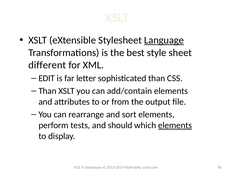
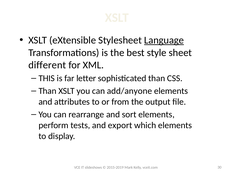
EDIT: EDIT -> THIS
add/contain: add/contain -> add/anyone
should: should -> export
elements at (175, 125) underline: present -> none
